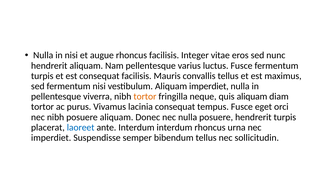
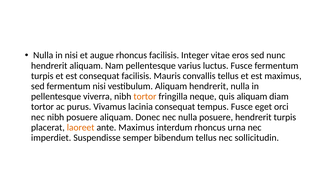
Aliquam imperdiet: imperdiet -> hendrerit
laoreet colour: blue -> orange
ante Interdum: Interdum -> Maximus
